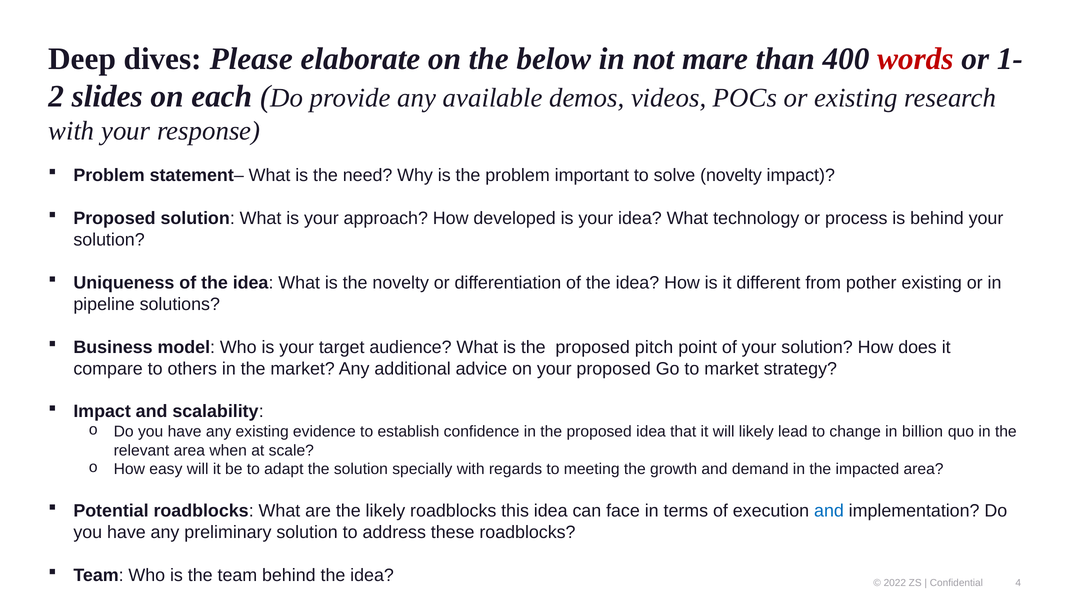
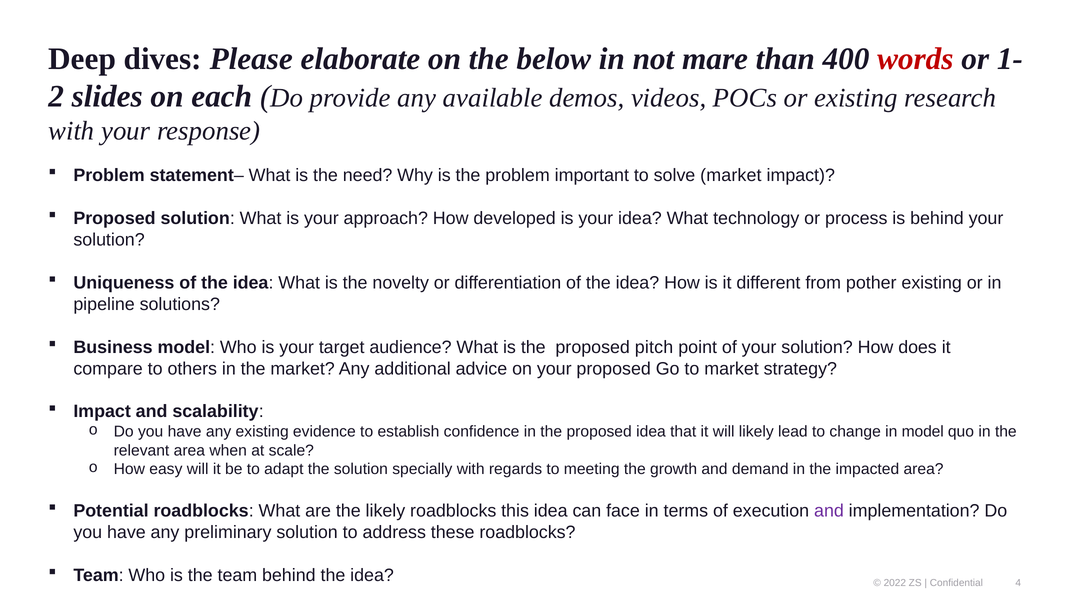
solve novelty: novelty -> market
in billion: billion -> model
and at (829, 511) colour: blue -> purple
